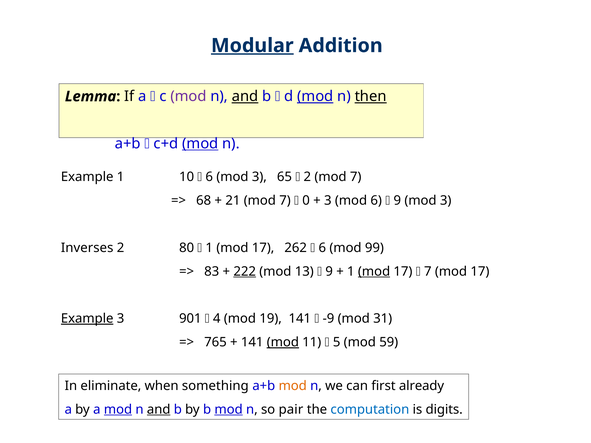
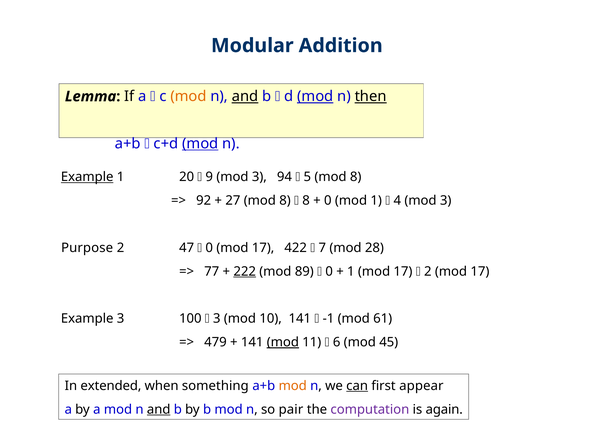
Modular underline: present -> none
mod at (188, 97) colour: purple -> orange
Example at (87, 177) underline: none -> present
10: 10 -> 20
6 at (209, 177): 6 -> 9
65: 65 -> 94
2 at (307, 177): 2 -> 5
7 at (356, 177): 7 -> 8
68: 68 -> 92
21: 21 -> 27
7 at (285, 201): 7 -> 8
0 at (306, 201): 0 -> 8
3 at (328, 201): 3 -> 0
mod 6: 6 -> 1
9 at (397, 201): 9 -> 4
Inverses: Inverses -> Purpose
80: 80 -> 47
1 at (209, 248): 1 -> 0
262: 262 -> 422
6 at (322, 248): 6 -> 7
99: 99 -> 28
83: 83 -> 77
13: 13 -> 89
9 at (329, 272): 9 -> 0
mod at (374, 272) underline: present -> none
7 at (428, 272): 7 -> 2
Example at (87, 319) underline: present -> none
901: 901 -> 100
4 at (217, 319): 4 -> 3
19: 19 -> 10
-9: -9 -> -1
31: 31 -> 61
765: 765 -> 479
5: 5 -> 6
59: 59 -> 45
eliminate: eliminate -> extended
can underline: none -> present
already: already -> appear
mod at (118, 410) underline: present -> none
mod at (229, 410) underline: present -> none
computation colour: blue -> purple
digits: digits -> again
